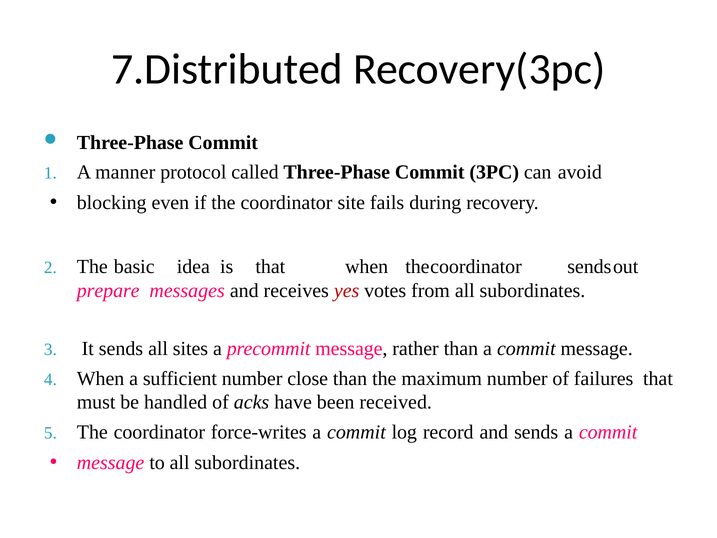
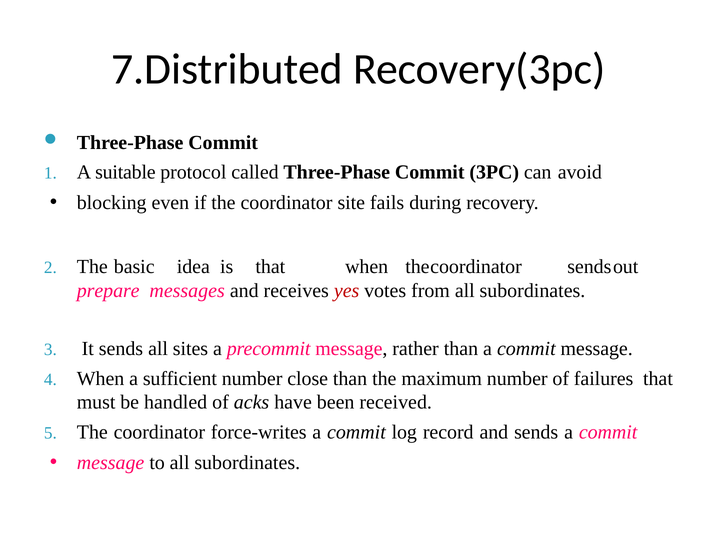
manner: manner -> suitable
